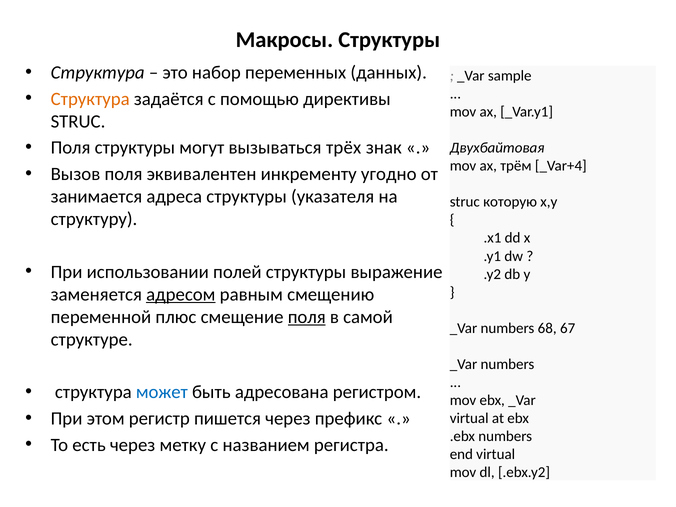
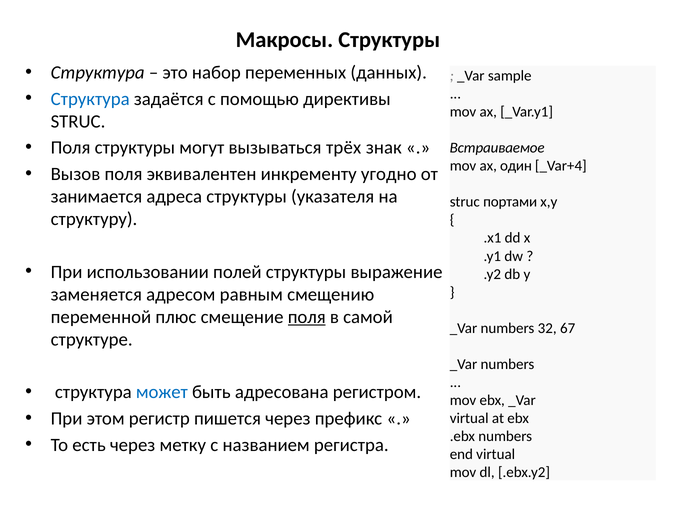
Структура at (90, 99) colour: orange -> blue
Двухбайтовая: Двухбайтовая -> Встраиваемое
трём: трём -> один
которую: которую -> портами
адресом underline: present -> none
68: 68 -> 32
